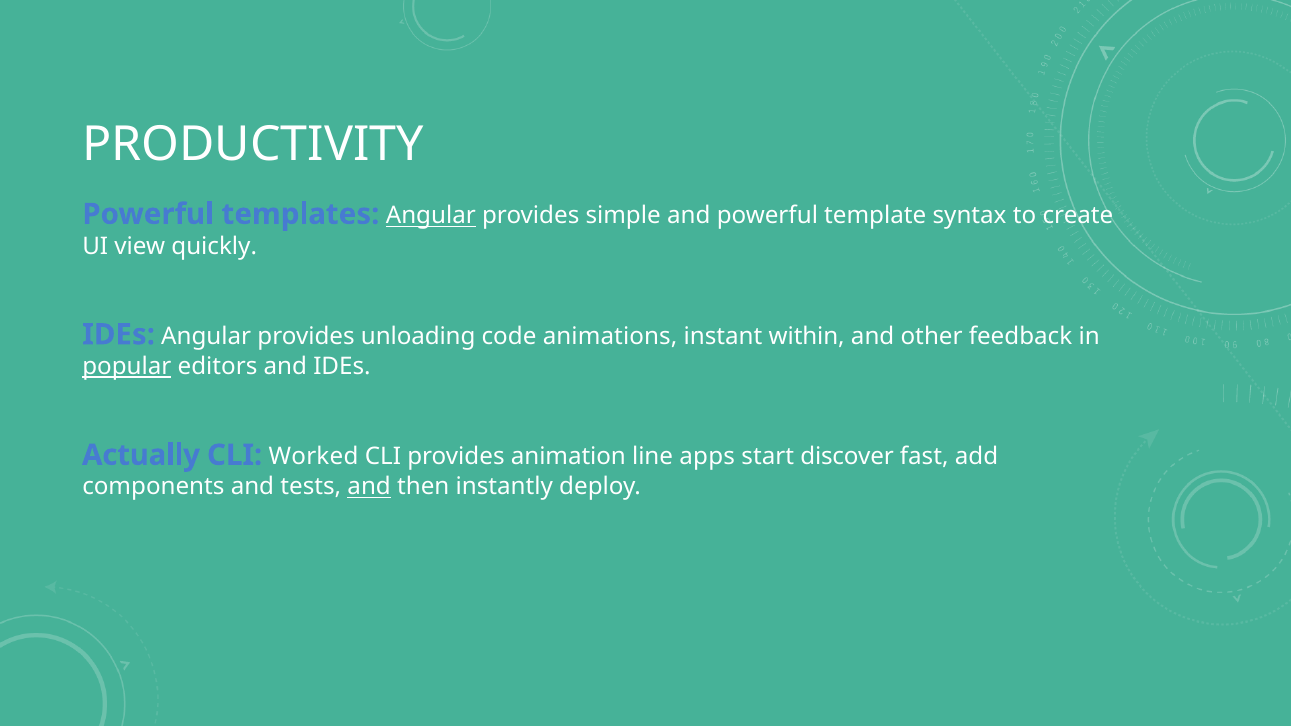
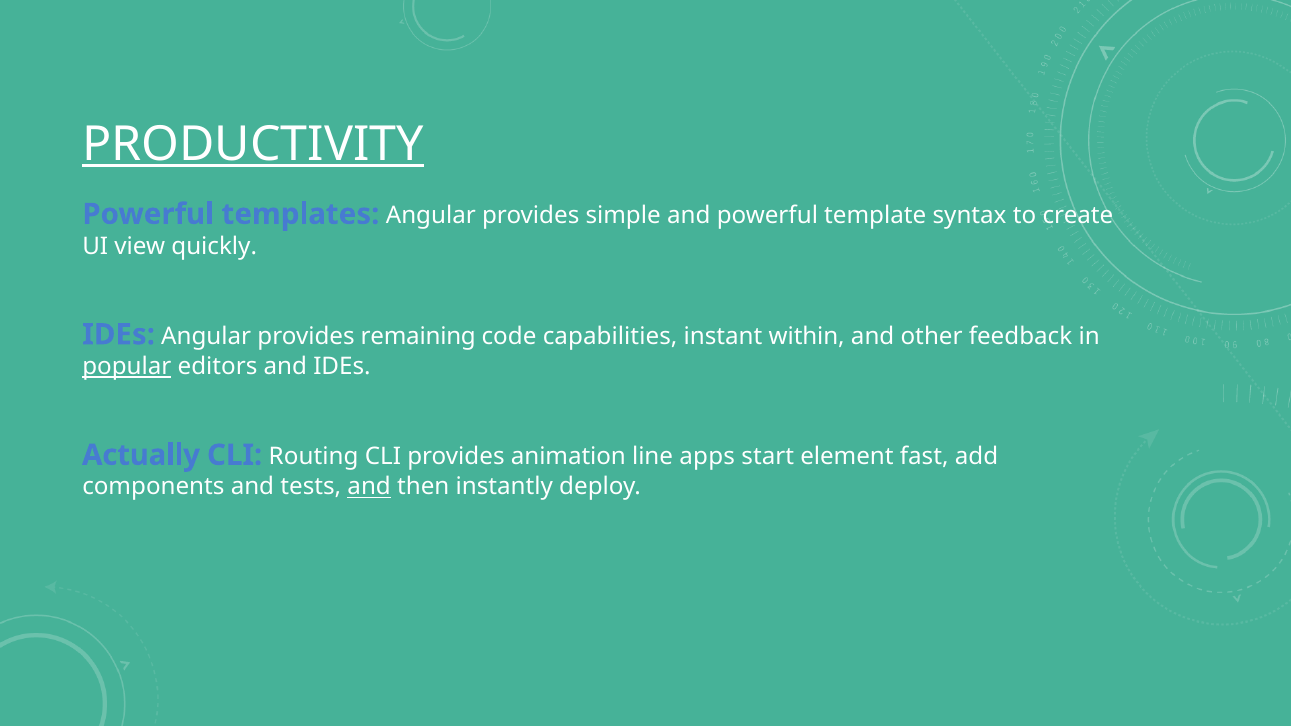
PRODUCTIVITY underline: none -> present
Angular at (431, 216) underline: present -> none
unloading: unloading -> remaining
animations: animations -> capabilities
Worked: Worked -> Routing
discover: discover -> element
